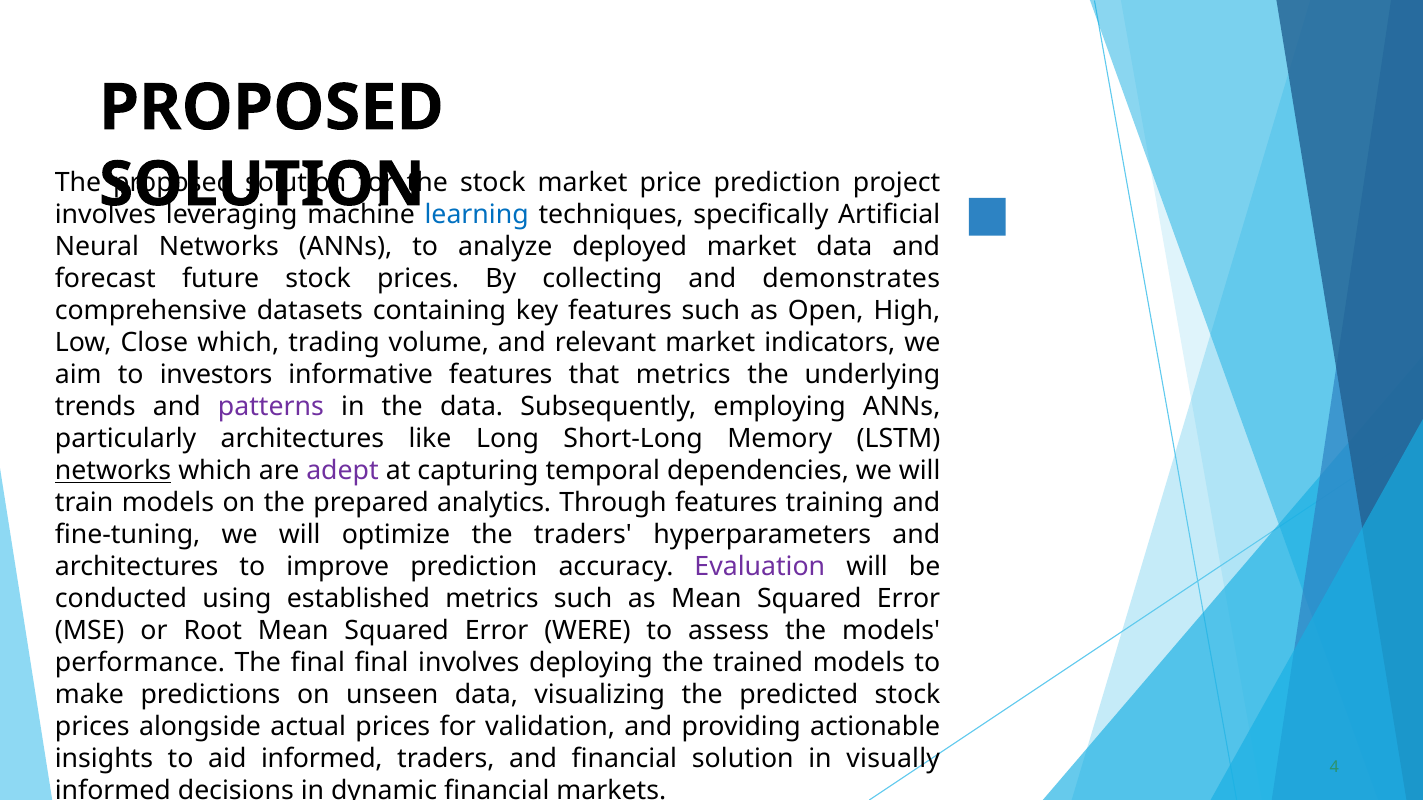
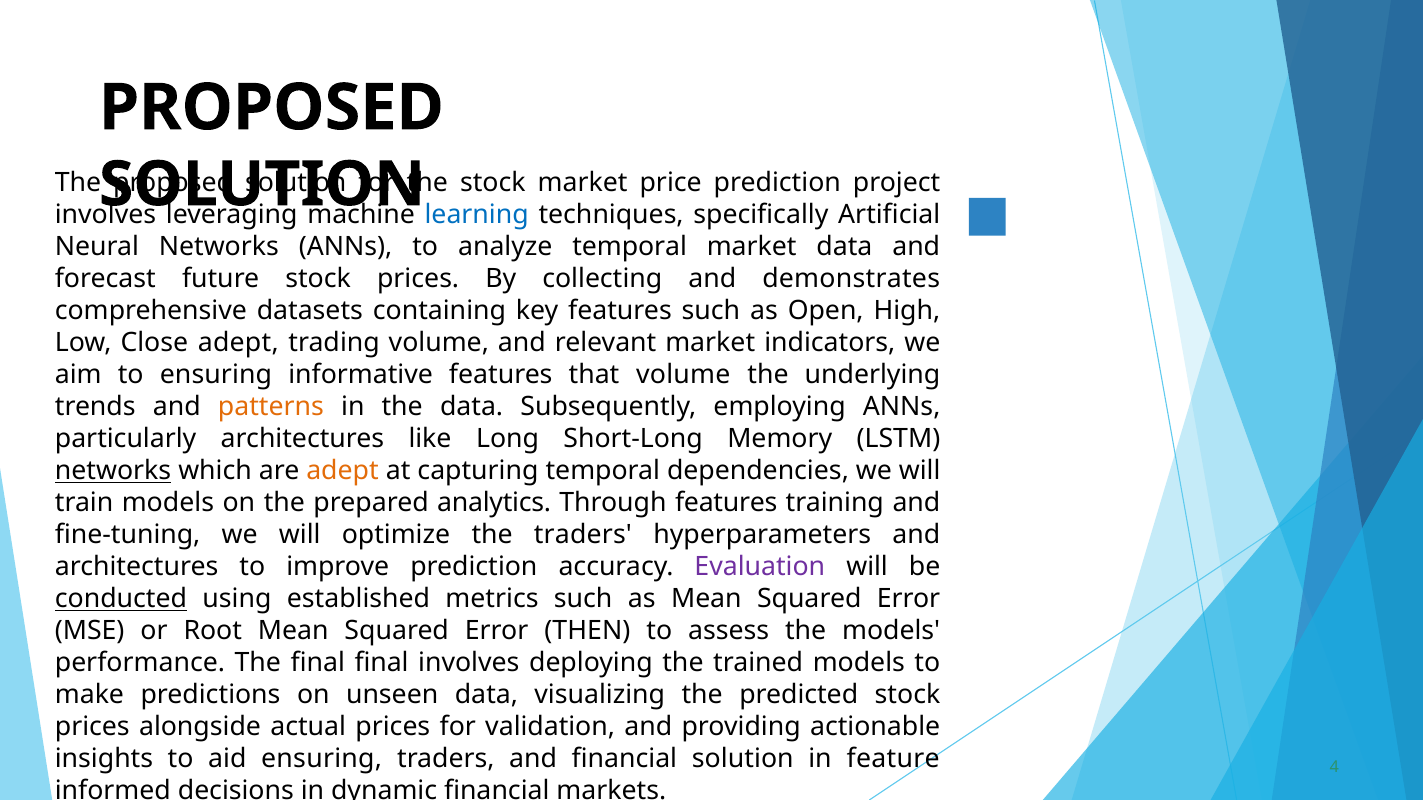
analyze deployed: deployed -> temporal
Close which: which -> adept
to investors: investors -> ensuring
that metrics: metrics -> volume
patterns colour: purple -> orange
adept at (342, 471) colour: purple -> orange
conducted underline: none -> present
WERE: WERE -> THEN
aid informed: informed -> ensuring
visually: visually -> feature
